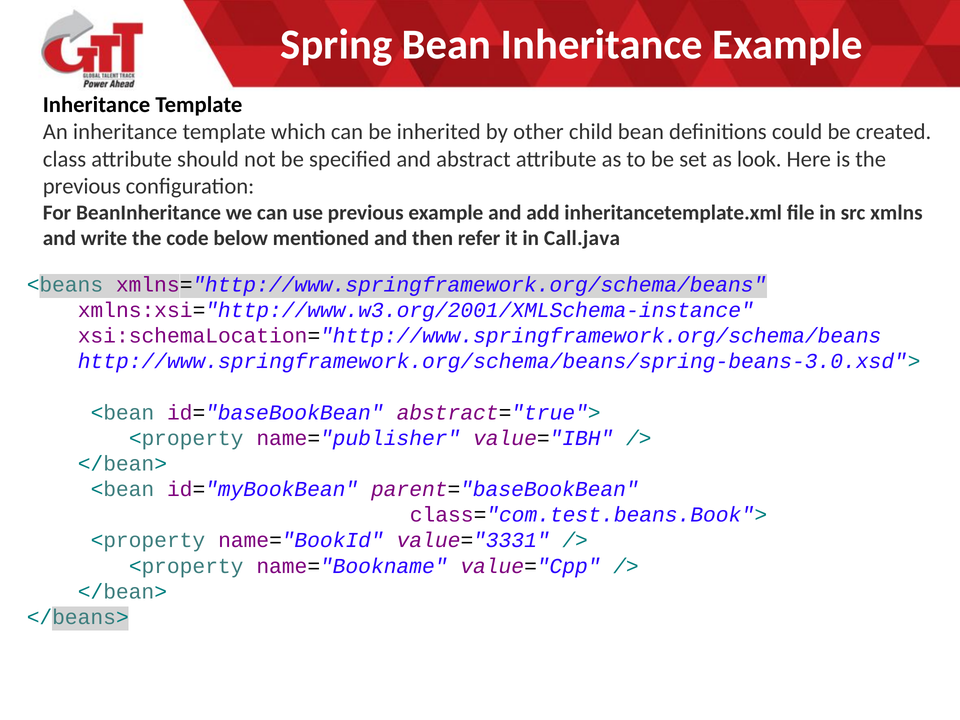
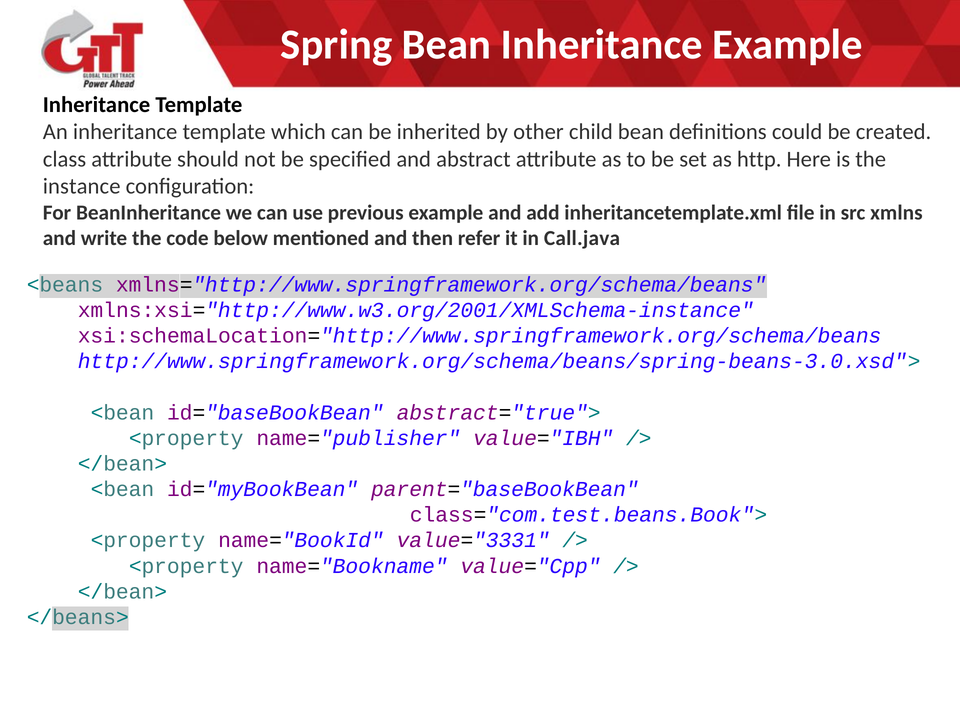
look: look -> http
previous at (82, 186): previous -> instance
